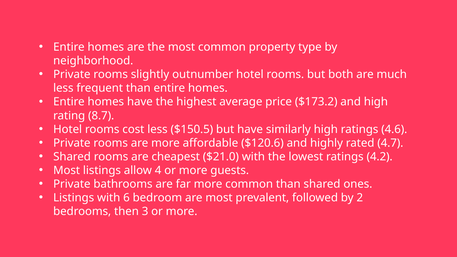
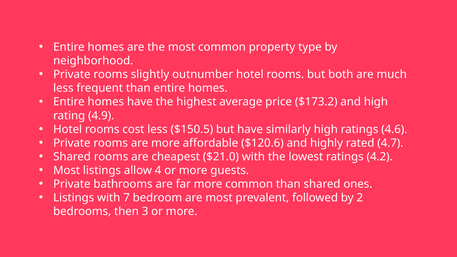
8.7: 8.7 -> 4.9
6: 6 -> 7
